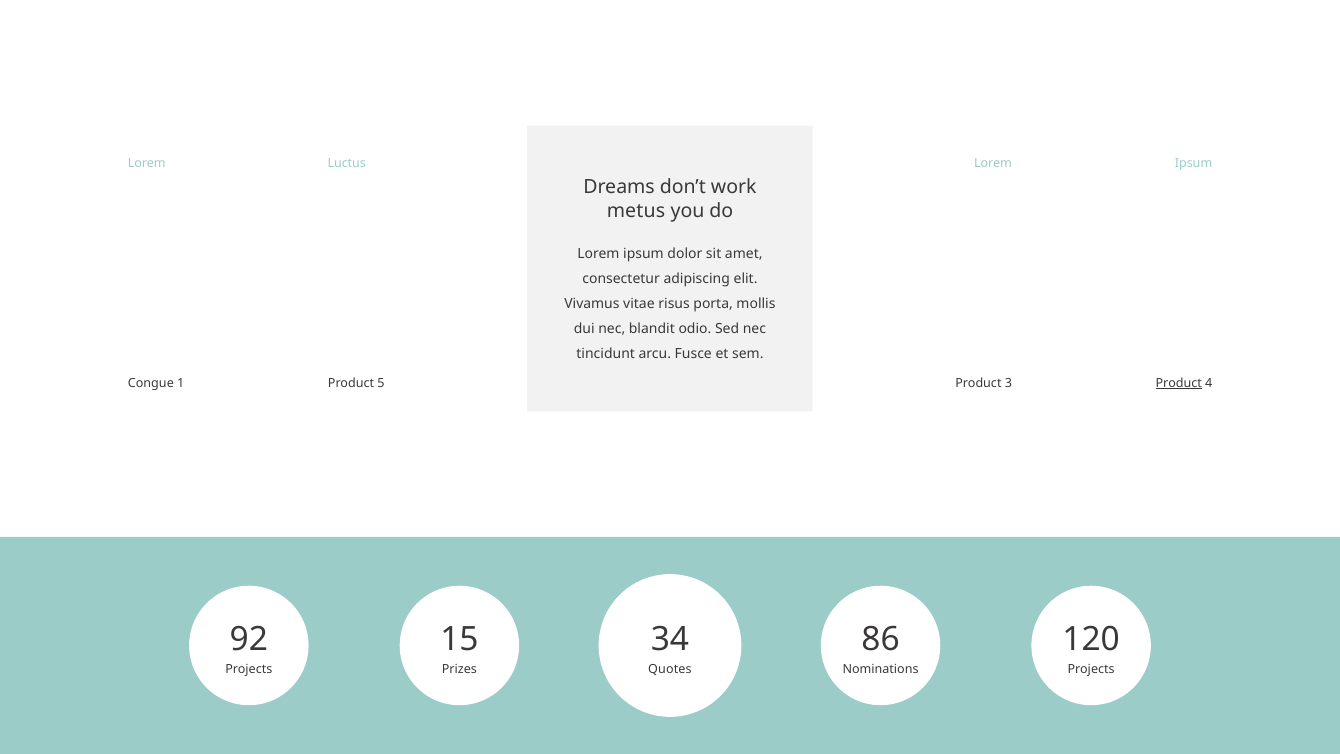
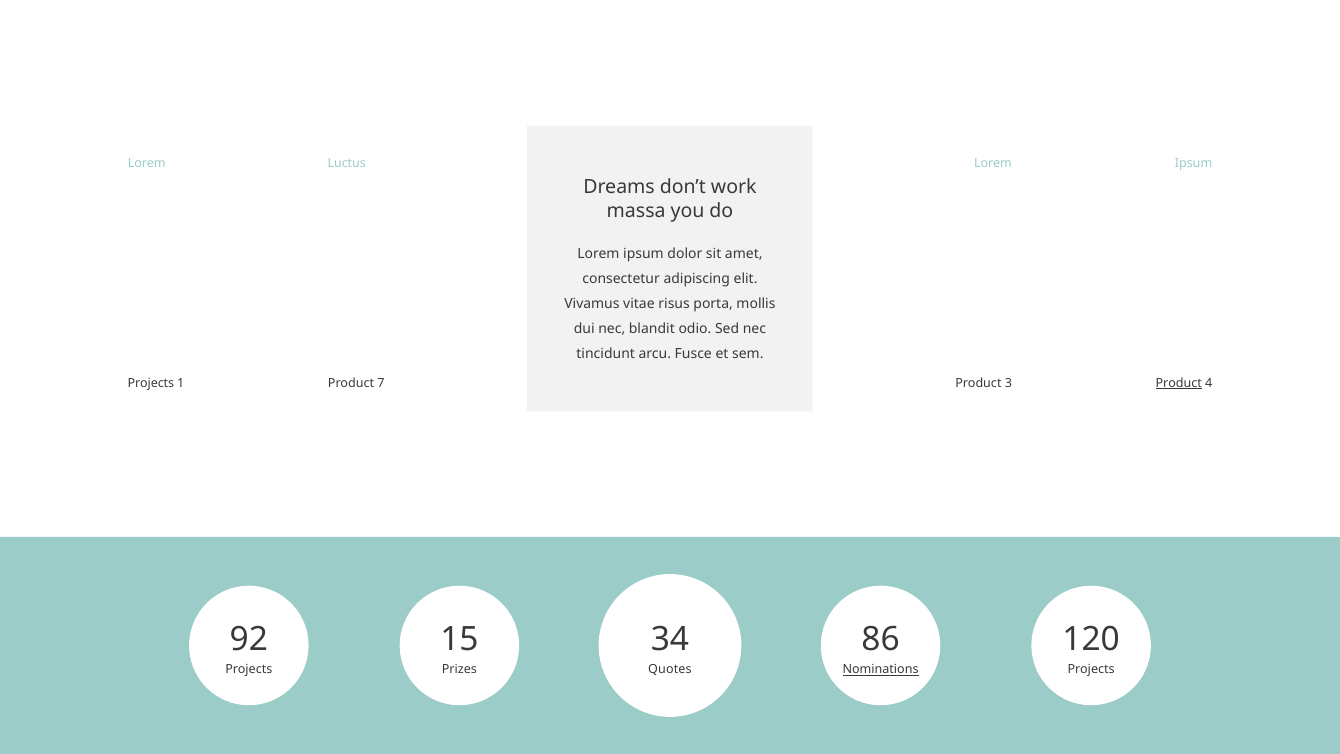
metus: metus -> massa
Congue at (151, 383): Congue -> Projects
5: 5 -> 7
Nominations underline: none -> present
